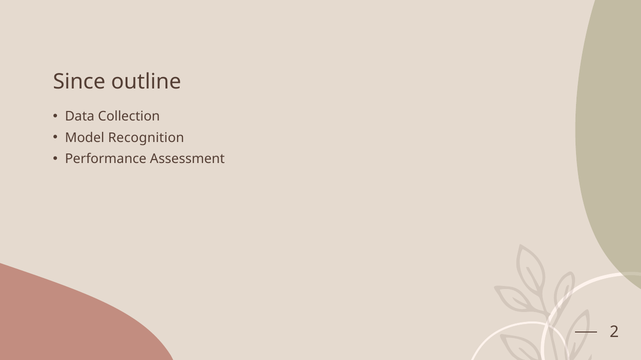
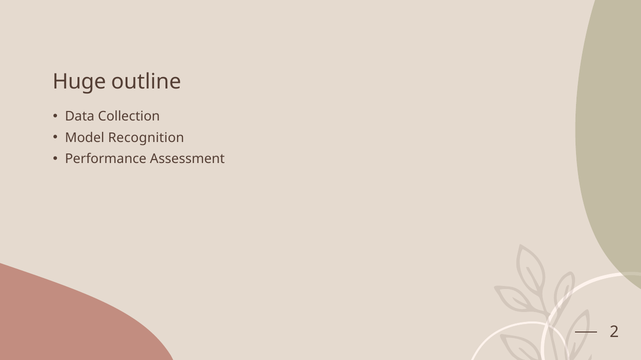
Since: Since -> Huge
